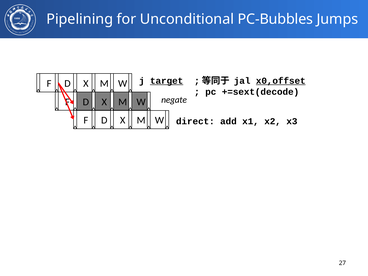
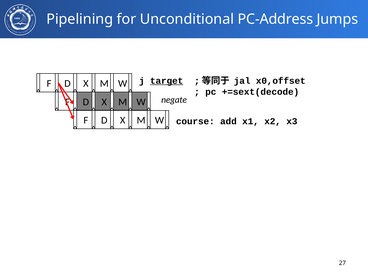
PC-Bubbles: PC-Bubbles -> PC-Address
x0,offset underline: present -> none
direct: direct -> course
